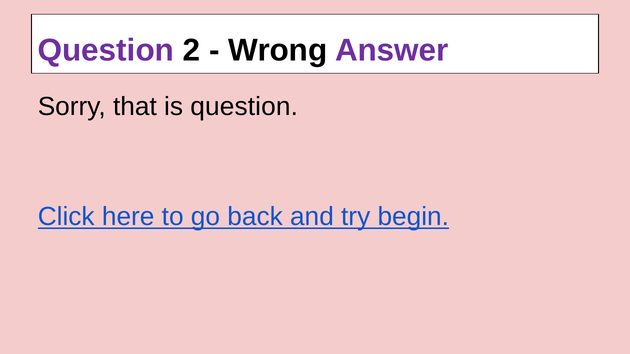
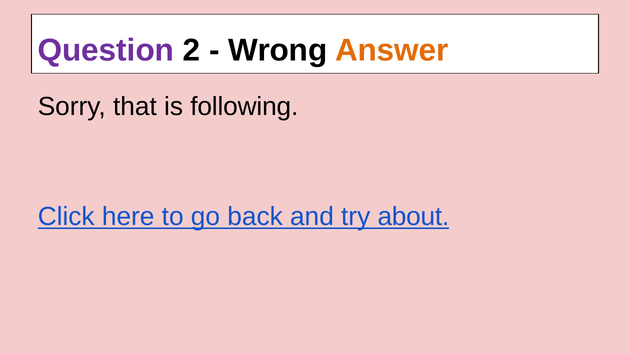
Answer colour: purple -> orange
is question: question -> following
begin: begin -> about
